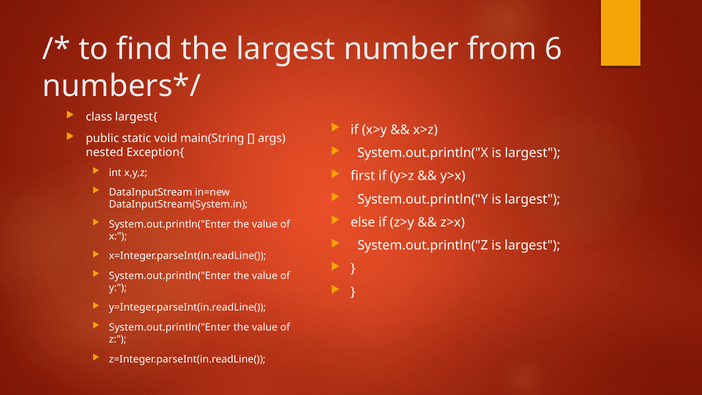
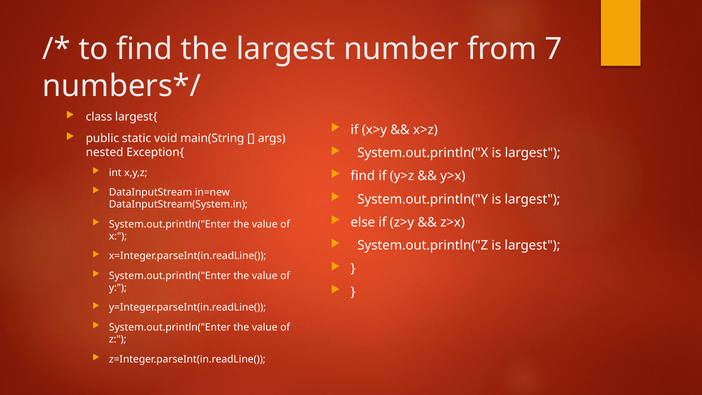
6: 6 -> 7
first at (363, 176): first -> find
